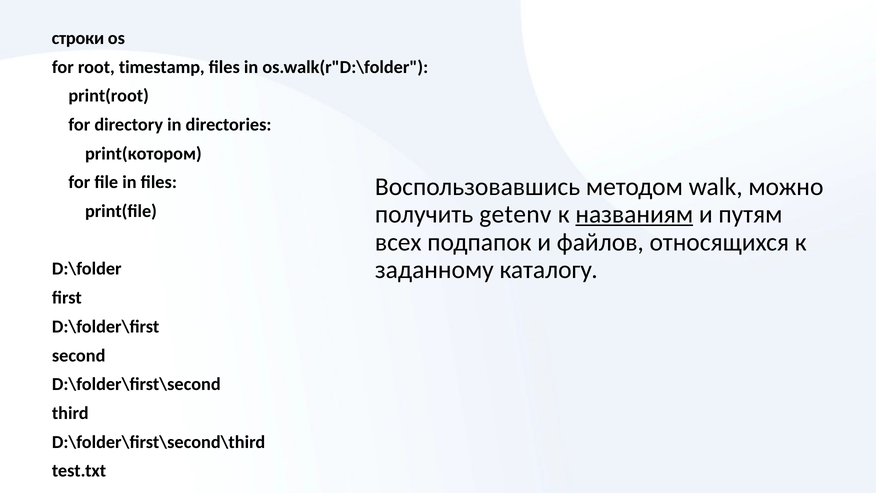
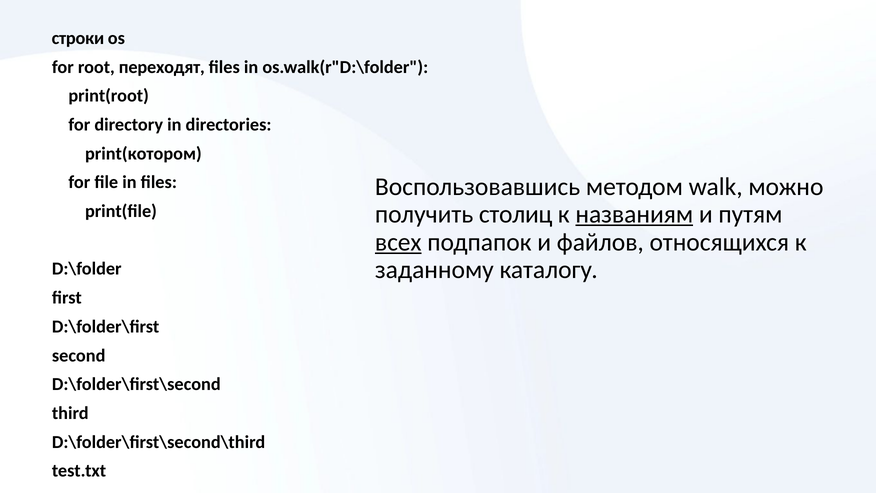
timestamp: timestamp -> переходят
getenv: getenv -> столиц
всех underline: none -> present
